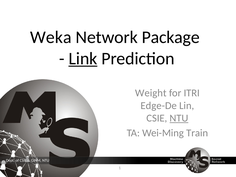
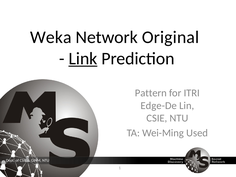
Package: Package -> Original
Weight: Weight -> Pattern
NTU at (179, 118) underline: present -> none
Train: Train -> Used
